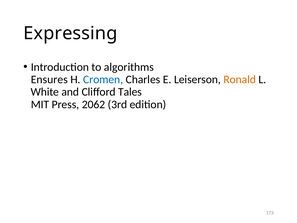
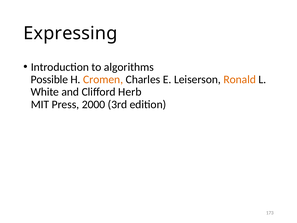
Ensures: Ensures -> Possible
Cromen colour: blue -> orange
Tales: Tales -> Herb
2062: 2062 -> 2000
